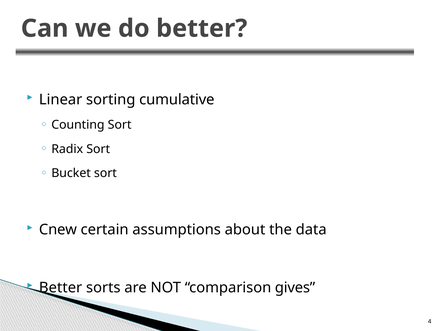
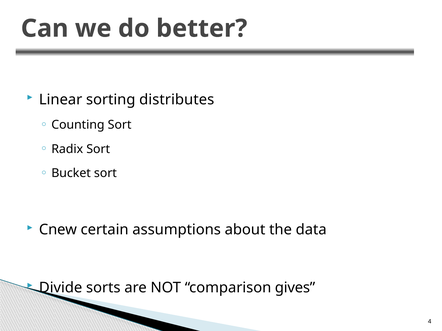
cumulative: cumulative -> distributes
Better at (61, 288): Better -> Divide
